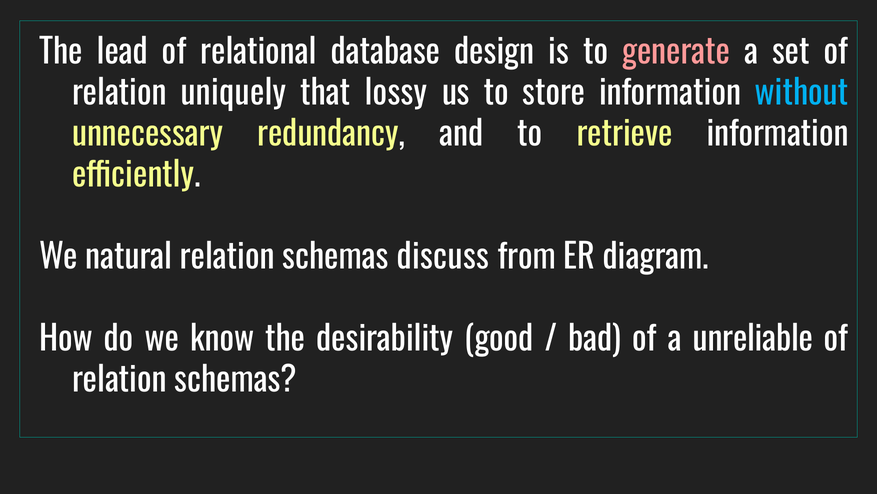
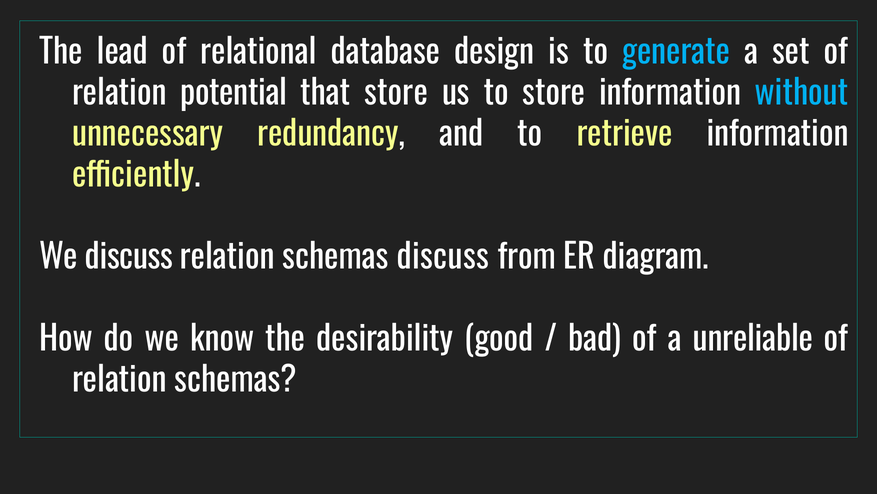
generate colour: pink -> light blue
uniquely: uniquely -> potential
that lossy: lossy -> store
We natural: natural -> discuss
